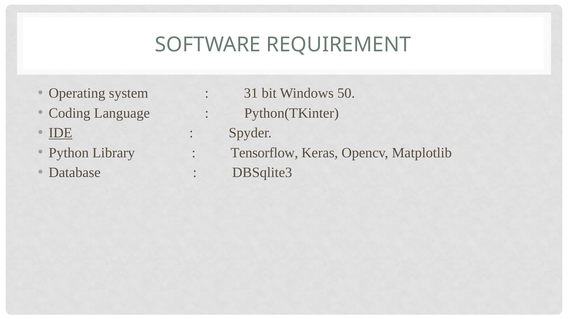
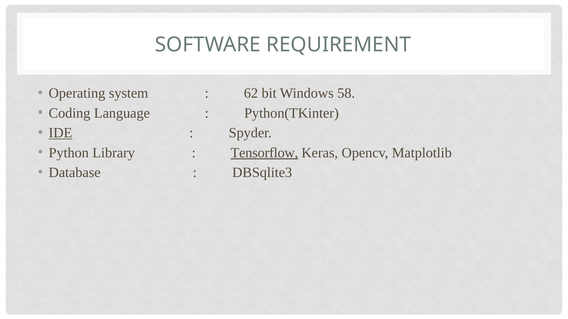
31: 31 -> 62
50: 50 -> 58
Tensorflow underline: none -> present
